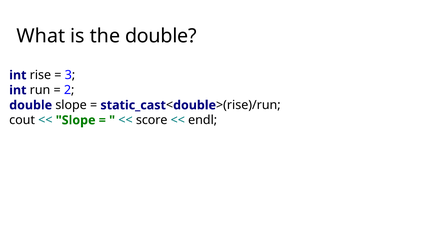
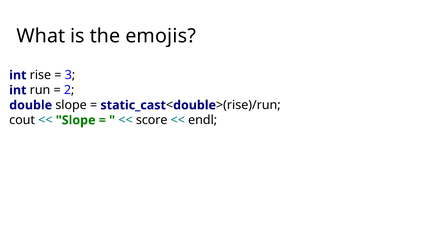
the double: double -> emojis
